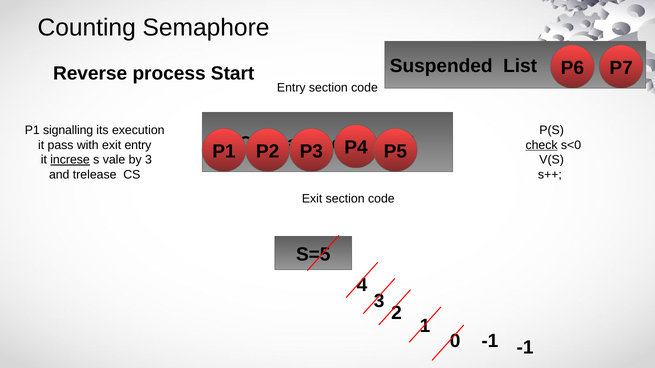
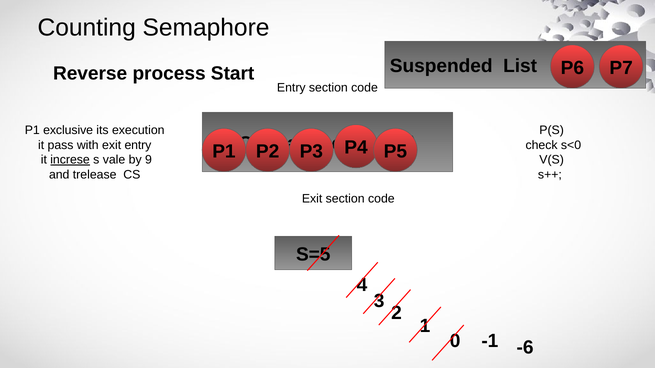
signalling: signalling -> exclusive
check underline: present -> none
by 3: 3 -> 9
-1 at (525, 348): -1 -> -6
